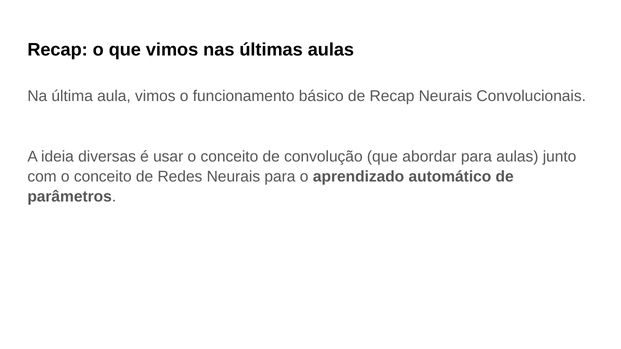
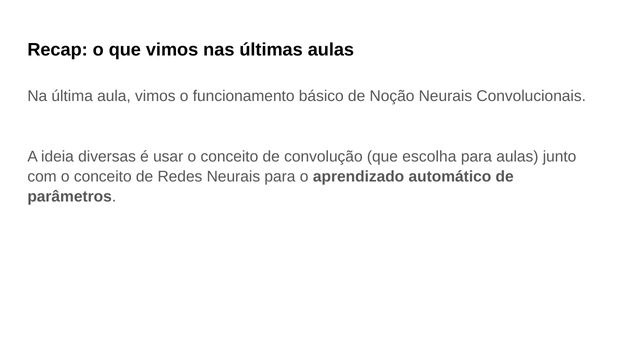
de Recap: Recap -> Noção
abordar: abordar -> escolha
